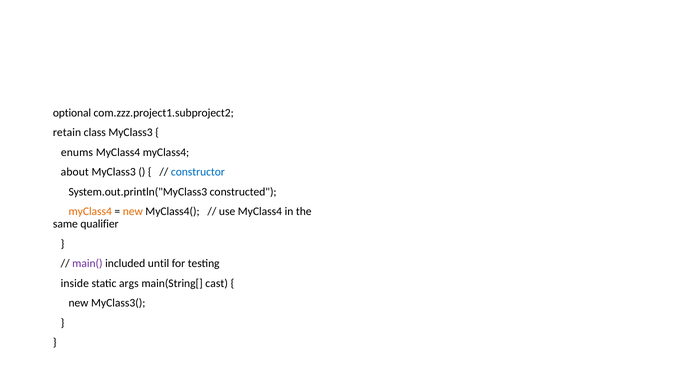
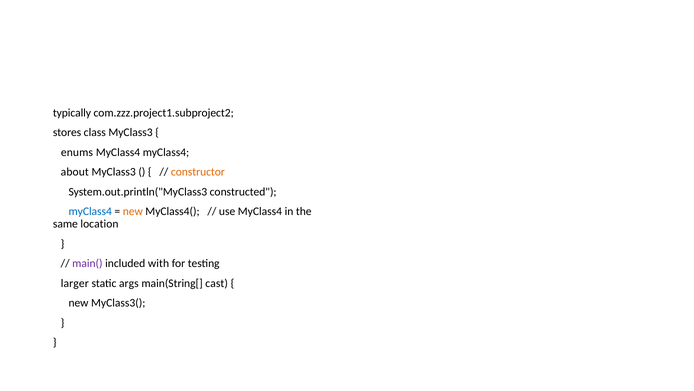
optional: optional -> typically
retain: retain -> stores
constructor colour: blue -> orange
myClass4 at (90, 211) colour: orange -> blue
qualifier: qualifier -> location
until: until -> with
inside: inside -> larger
